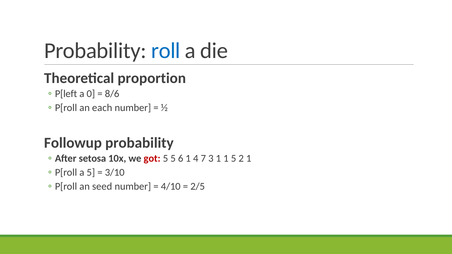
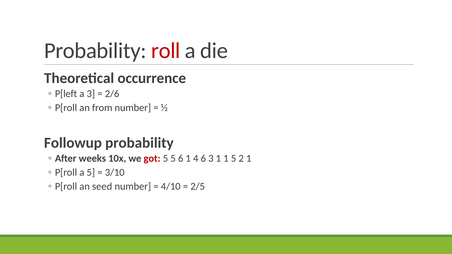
roll colour: blue -> red
proportion: proportion -> occurrence
a 0: 0 -> 3
8/6: 8/6 -> 2/6
each: each -> from
setosa: setosa -> weeks
4 7: 7 -> 6
